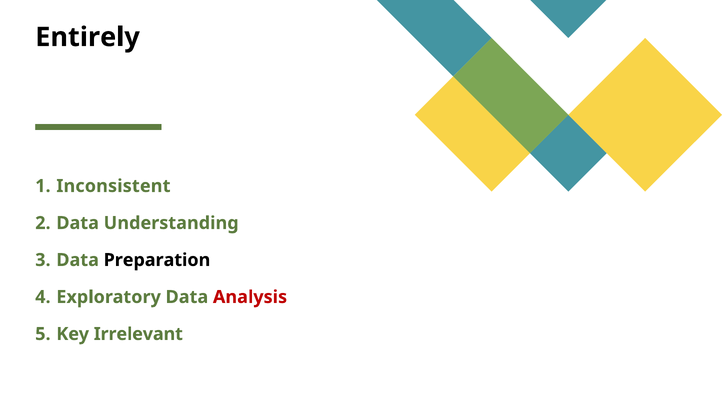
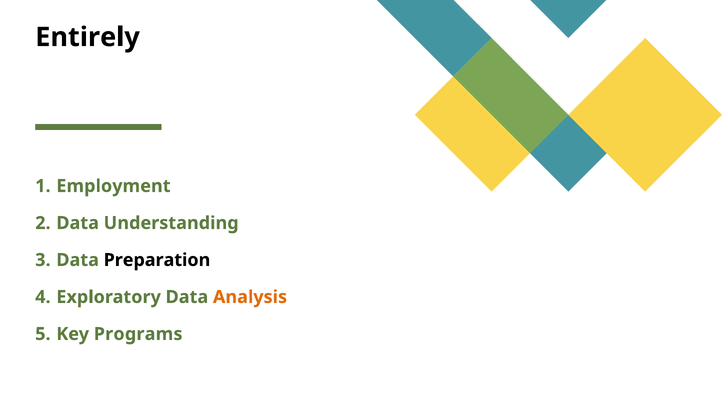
Inconsistent: Inconsistent -> Employment
Analysis colour: red -> orange
Irrelevant: Irrelevant -> Programs
